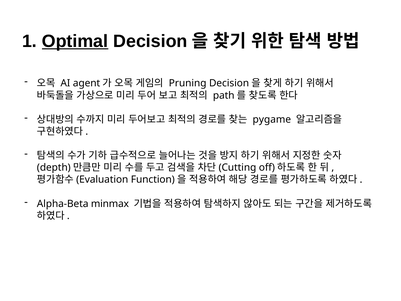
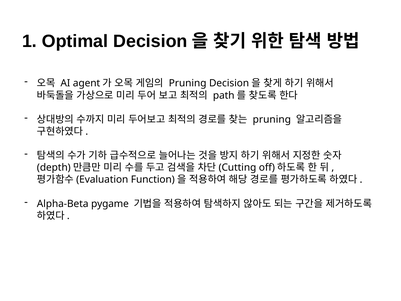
Optimal underline: present -> none
pygame at (272, 119): pygame -> pruning
minmax: minmax -> pygame
